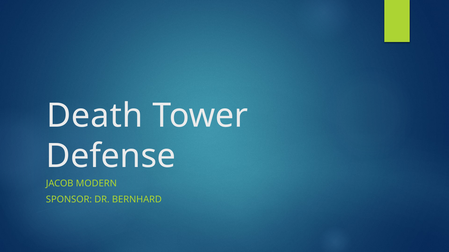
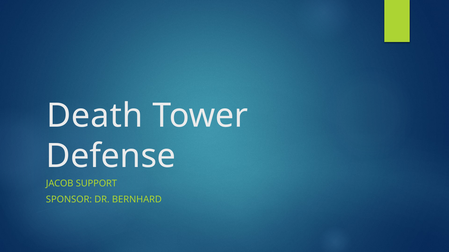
MODERN: MODERN -> SUPPORT
